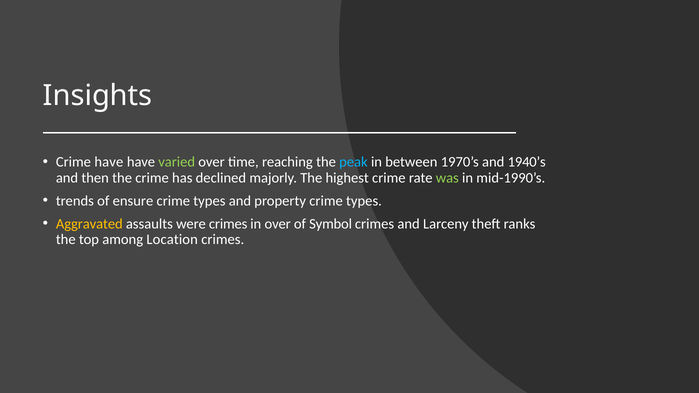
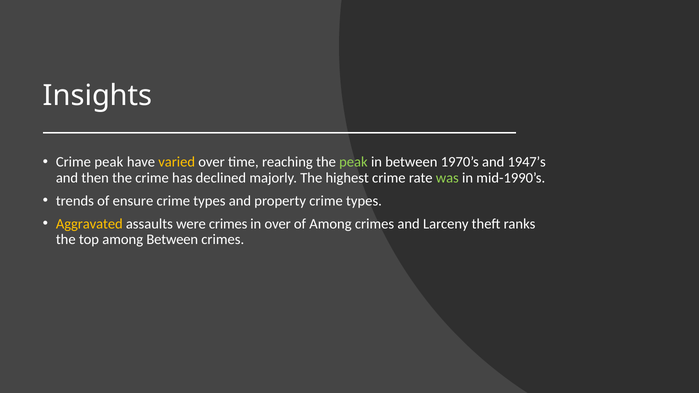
Crime have: have -> peak
varied colour: light green -> yellow
peak at (353, 162) colour: light blue -> light green
1940’s: 1940’s -> 1947’s
of Symbol: Symbol -> Among
among Location: Location -> Between
